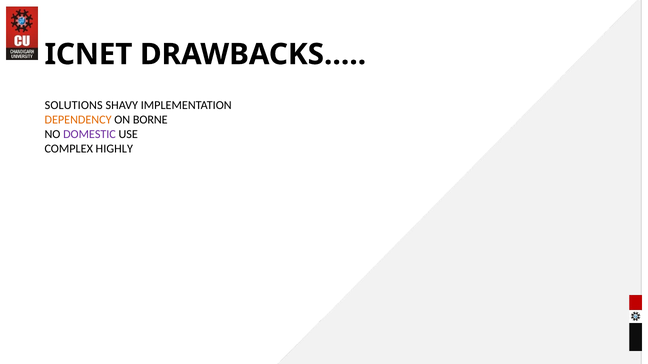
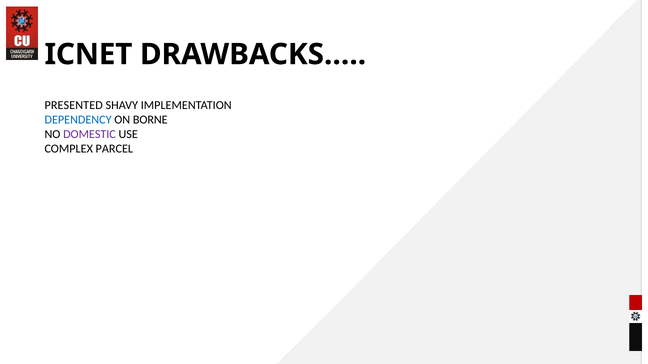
SOLUTIONS: SOLUTIONS -> PRESENTED
DEPENDENCY colour: orange -> blue
HIGHLY: HIGHLY -> PARCEL
